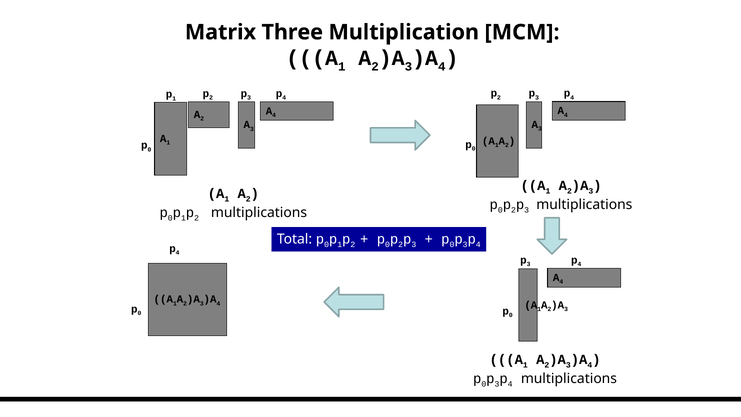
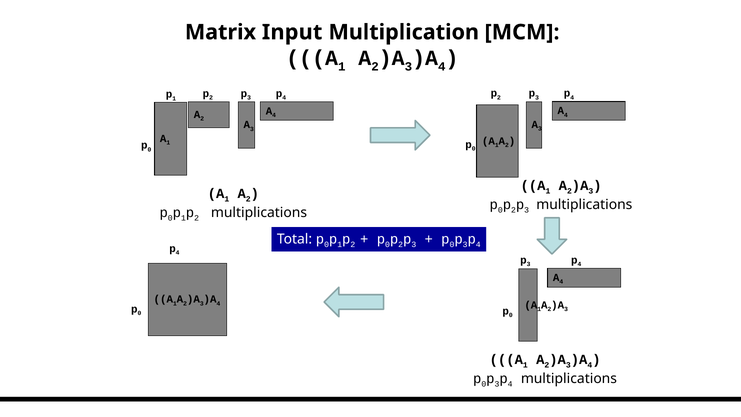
Three: Three -> Input
